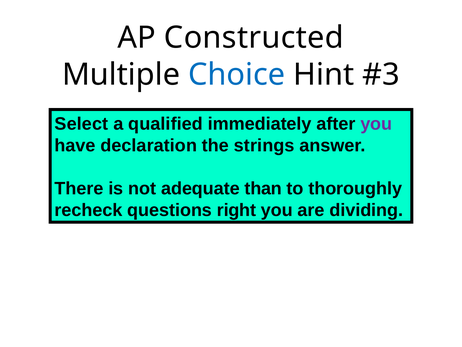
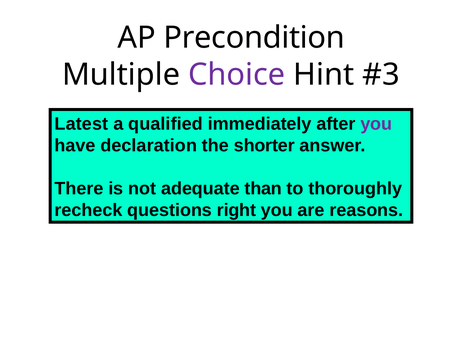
Constructed: Constructed -> Precondition
Choice colour: blue -> purple
Select: Select -> Latest
strings: strings -> shorter
dividing: dividing -> reasons
